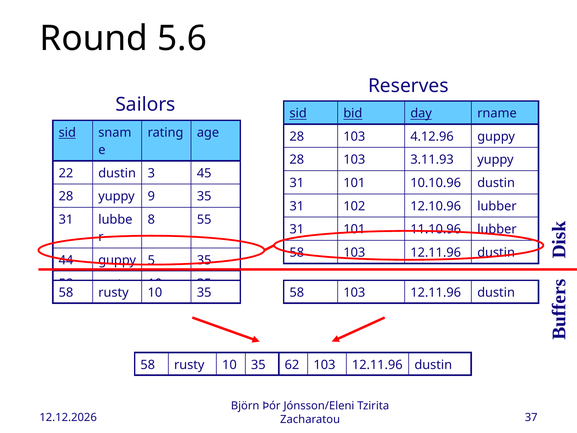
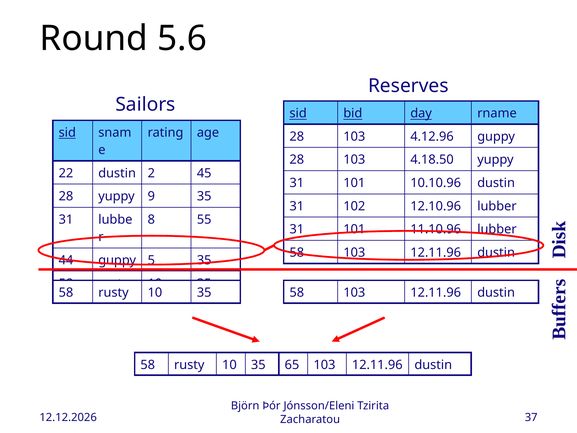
3.11.93: 3.11.93 -> 4.18.50
3: 3 -> 2
62: 62 -> 65
